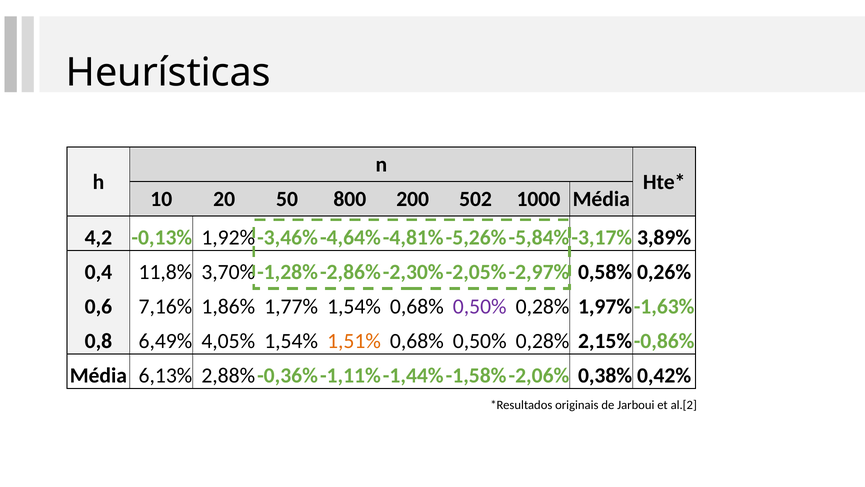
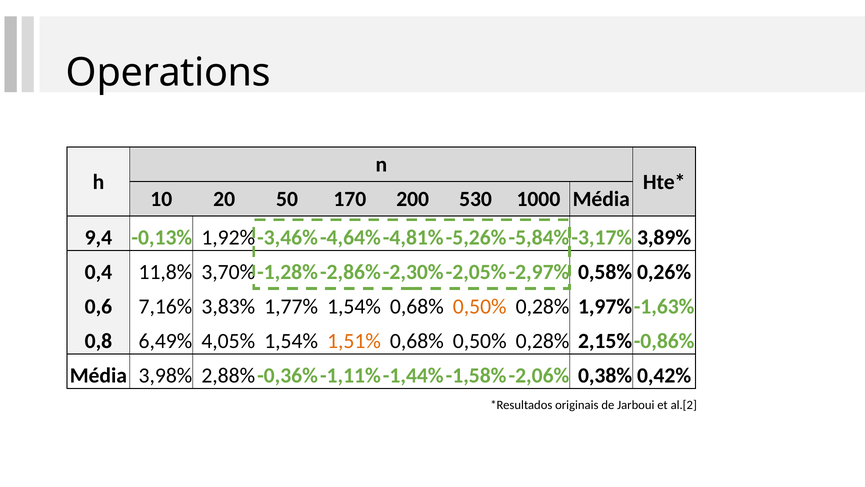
Heurísticas: Heurísticas -> Operations
800: 800 -> 170
502: 502 -> 530
4,2: 4,2 -> 9,4
1,86%: 1,86% -> 3,83%
0,50% at (480, 306) colour: purple -> orange
6,13%: 6,13% -> 3,98%
